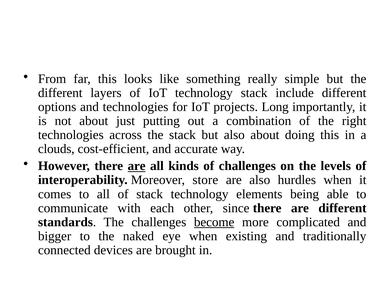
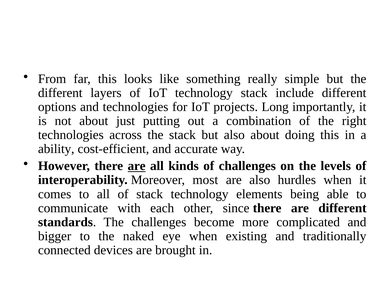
clouds: clouds -> ability
store: store -> most
become underline: present -> none
